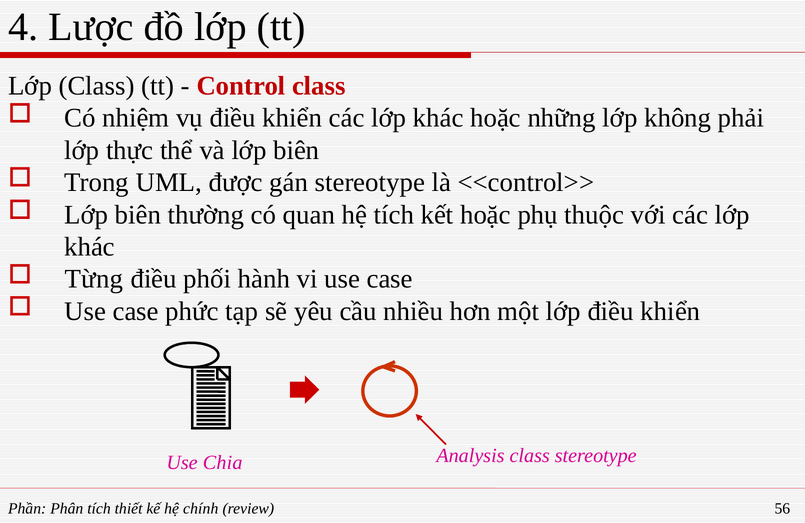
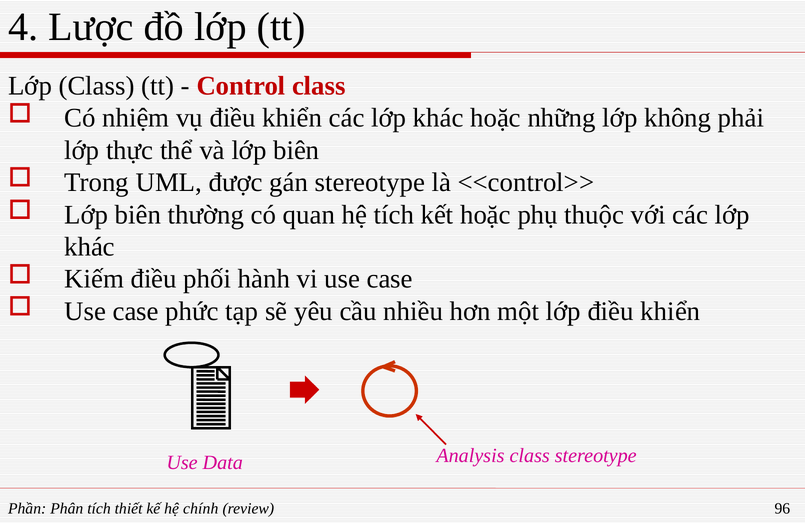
Từng: Từng -> Kiếm
Chia: Chia -> Data
56: 56 -> 96
